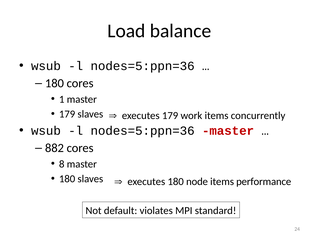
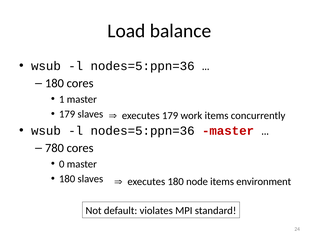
882: 882 -> 780
8: 8 -> 0
performance: performance -> environment
